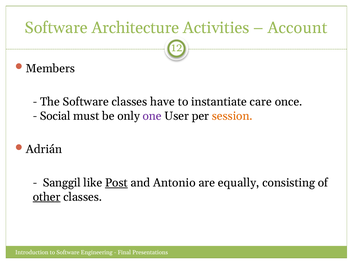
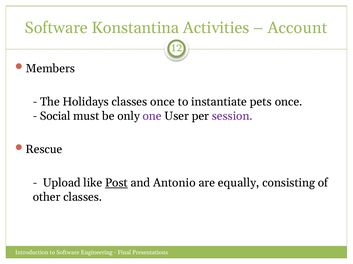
Architecture: Architecture -> Konstantina
The Software: Software -> Holidays
classes have: have -> once
care: care -> pets
session colour: orange -> purple
Adrián: Adrián -> Rescue
Sanggil: Sanggil -> Upload
other underline: present -> none
